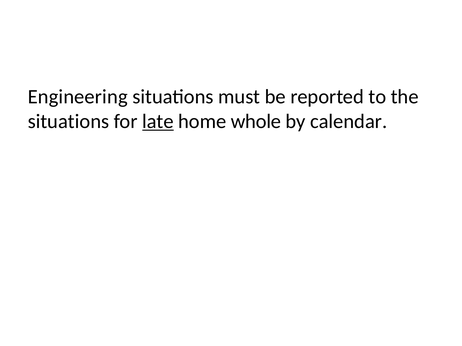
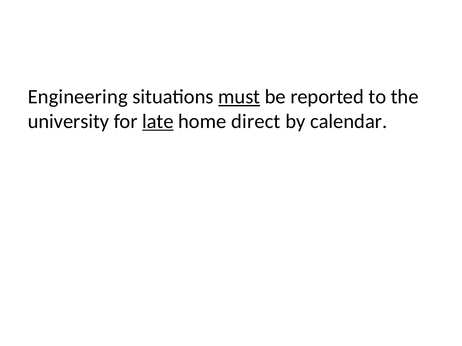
must underline: none -> present
situations at (68, 122): situations -> university
whole: whole -> direct
